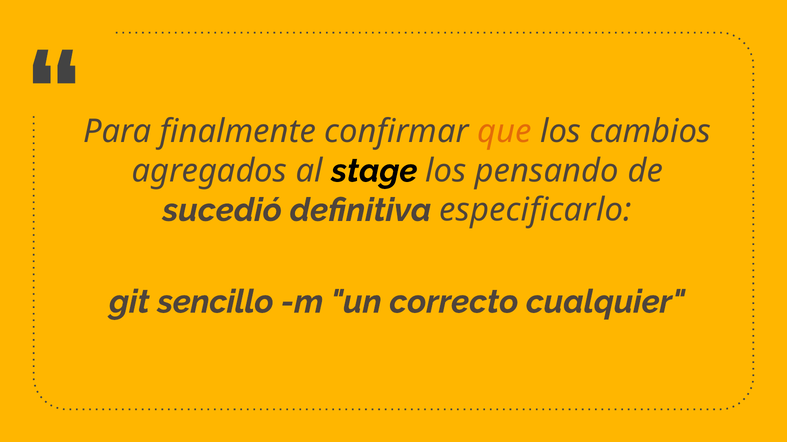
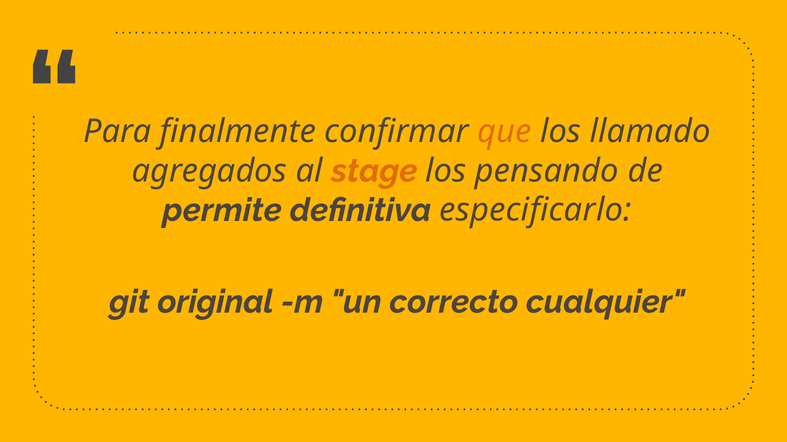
cambios: cambios -> llamado
stage colour: black -> orange
sucedió: sucedió -> permite
sencillo: sencillo -> original
